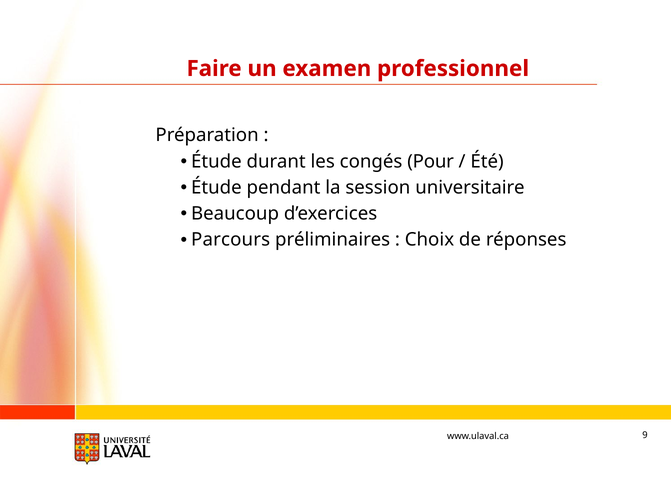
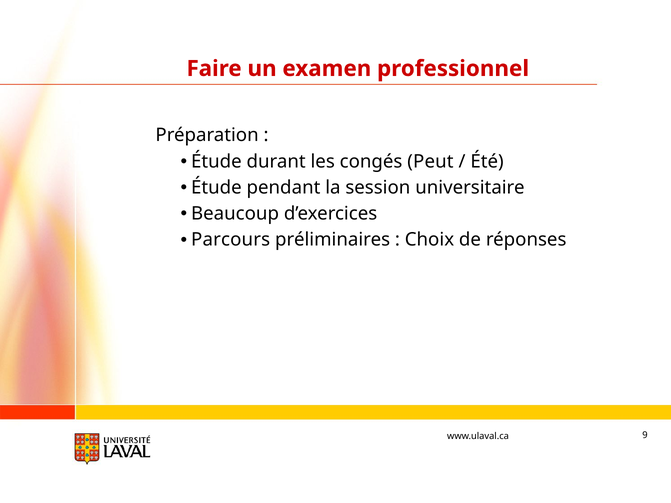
Pour: Pour -> Peut
